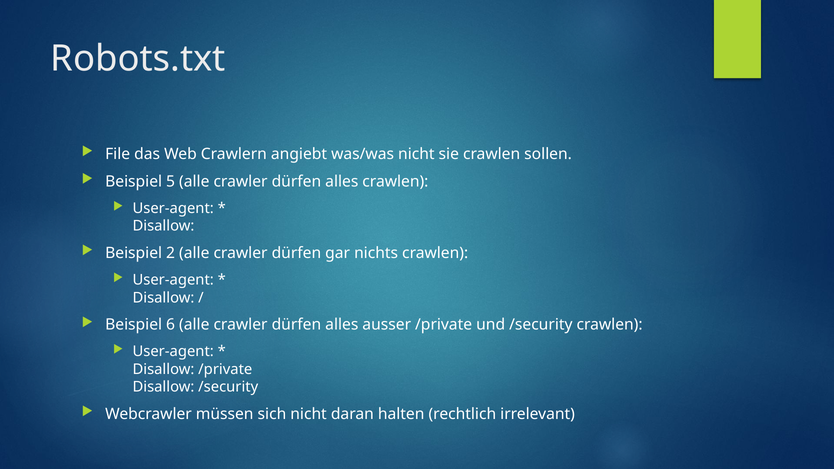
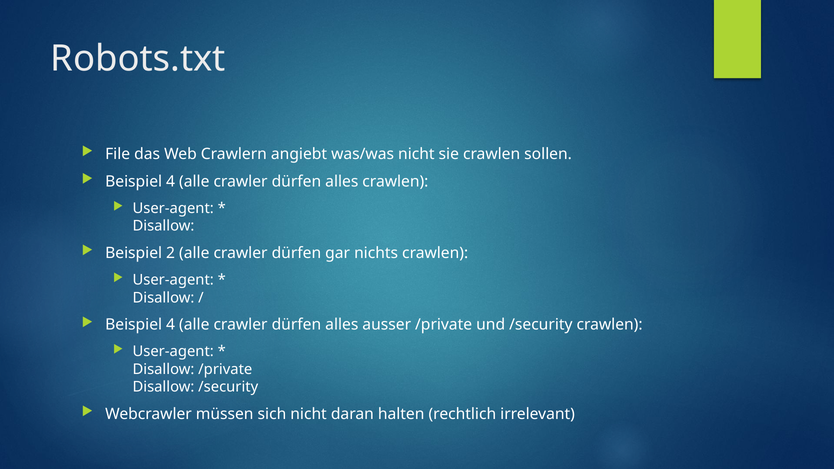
5 at (171, 182): 5 -> 4
6 at (171, 325): 6 -> 4
